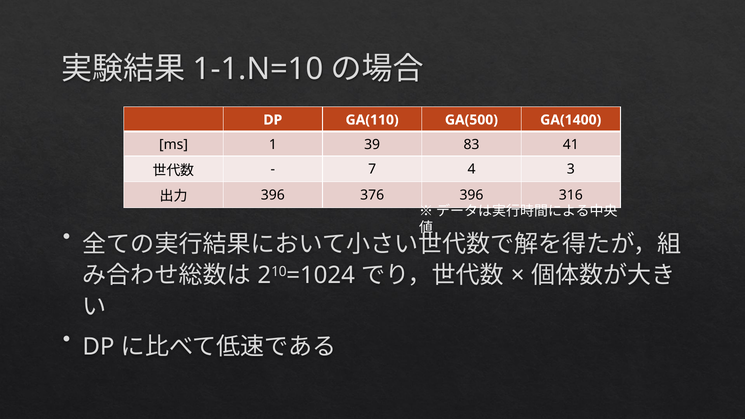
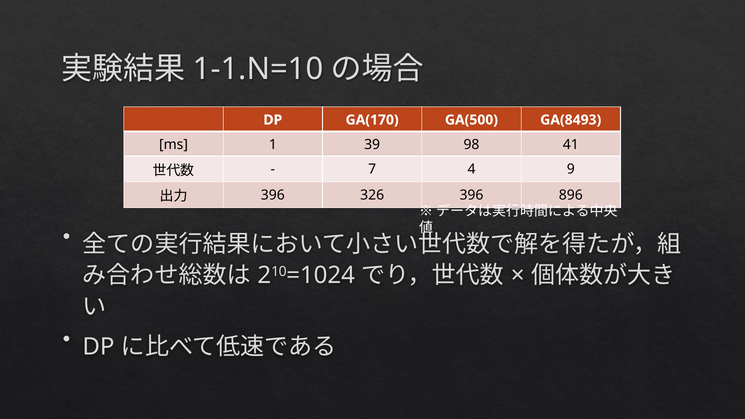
GA(110: GA(110 -> GA(170
GA(1400: GA(1400 -> GA(8493
83: 83 -> 98
3: 3 -> 9
376: 376 -> 326
316: 316 -> 896
